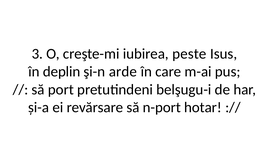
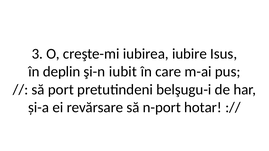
peste: peste -> iubire
arde: arde -> iubit
